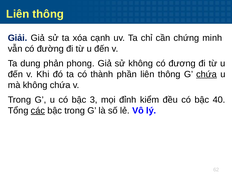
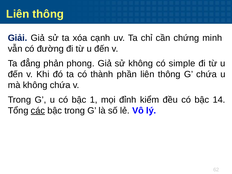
dung: dung -> đẳng
đương: đương -> simple
chứa at (207, 74) underline: present -> none
3: 3 -> 1
40: 40 -> 14
